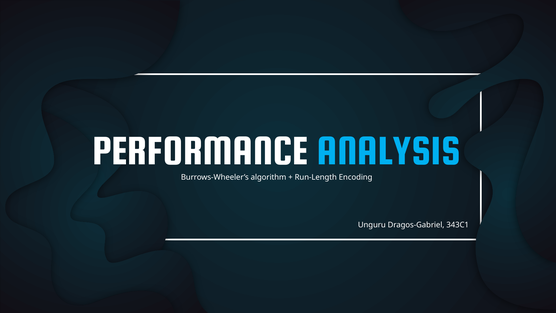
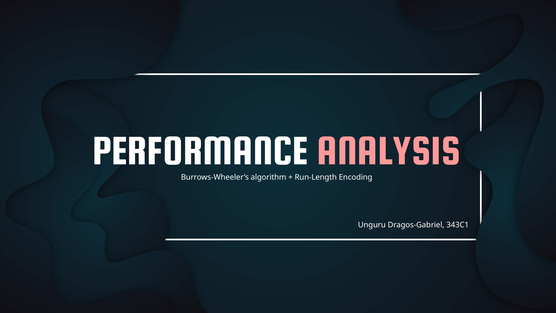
ANALYSIS colour: light blue -> pink
